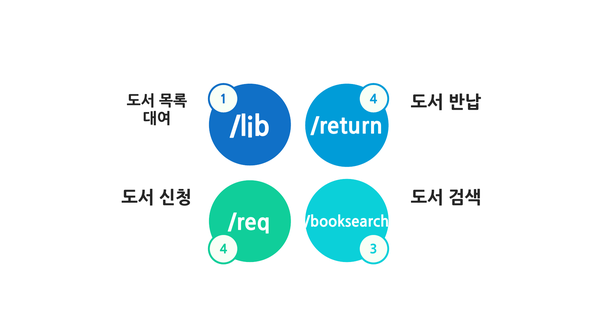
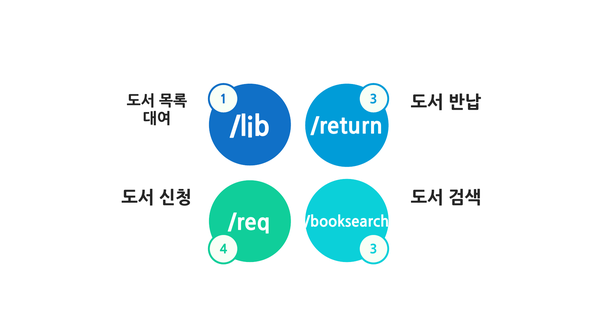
1 4: 4 -> 3
